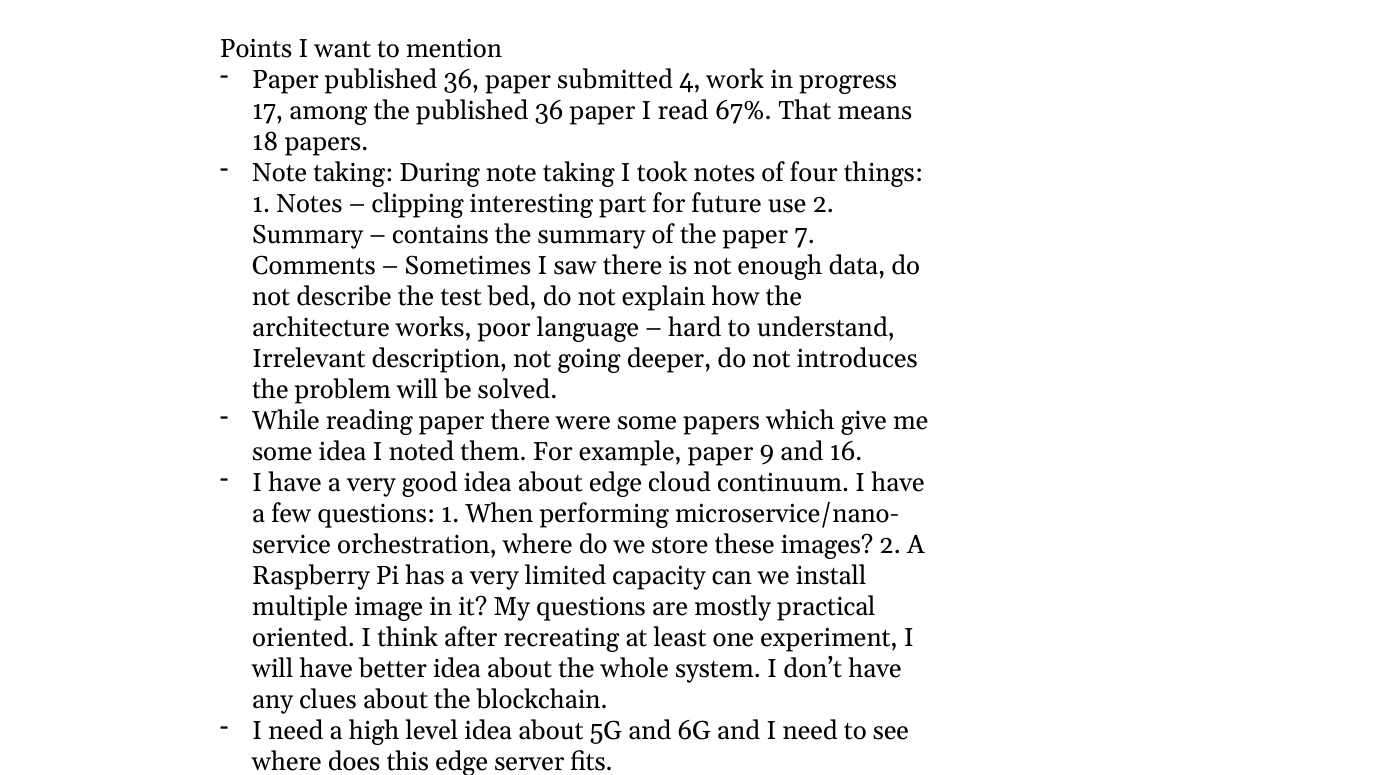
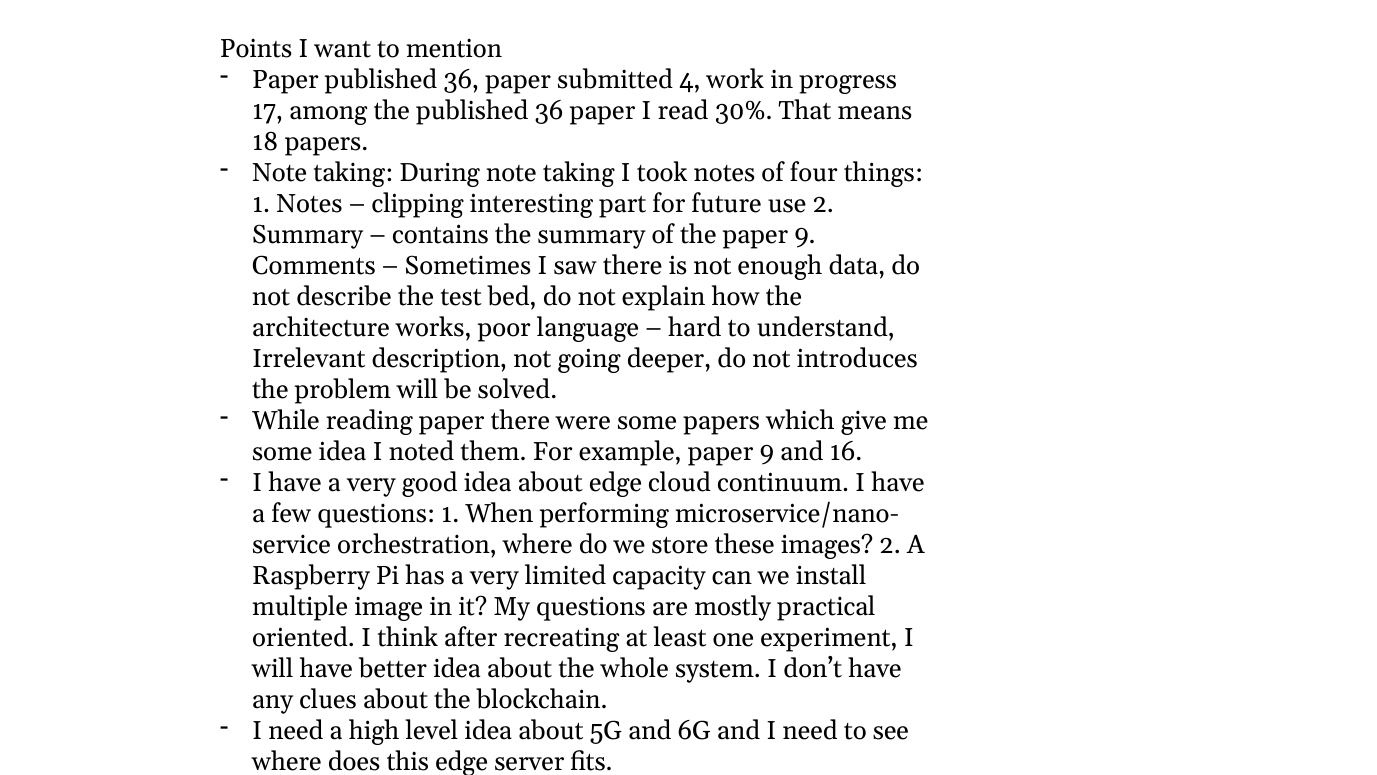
67%: 67% -> 30%
the paper 7: 7 -> 9
